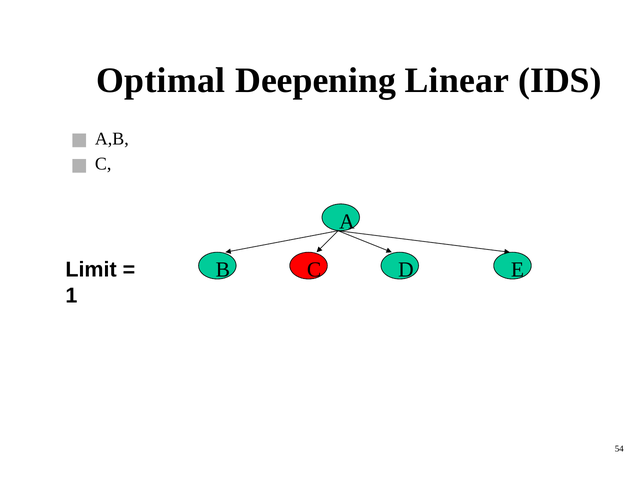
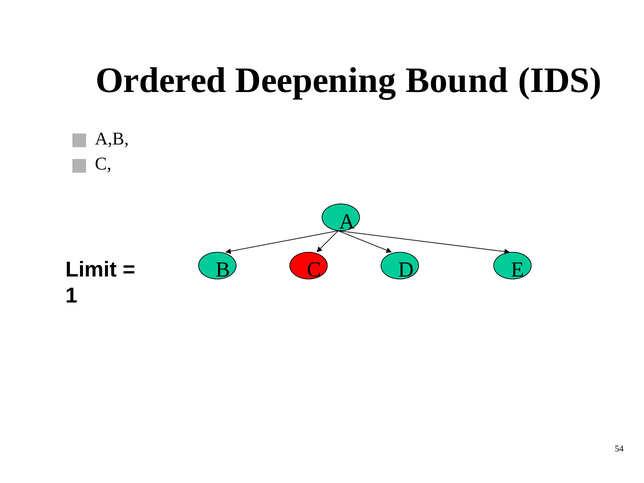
Optimal: Optimal -> Ordered
Linear: Linear -> Bound
